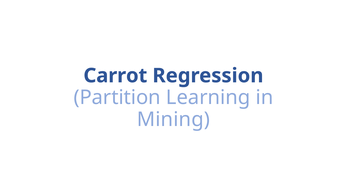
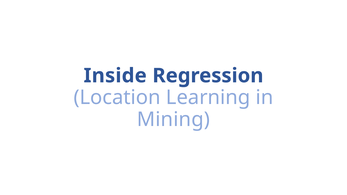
Carrot: Carrot -> Inside
Partition: Partition -> Location
